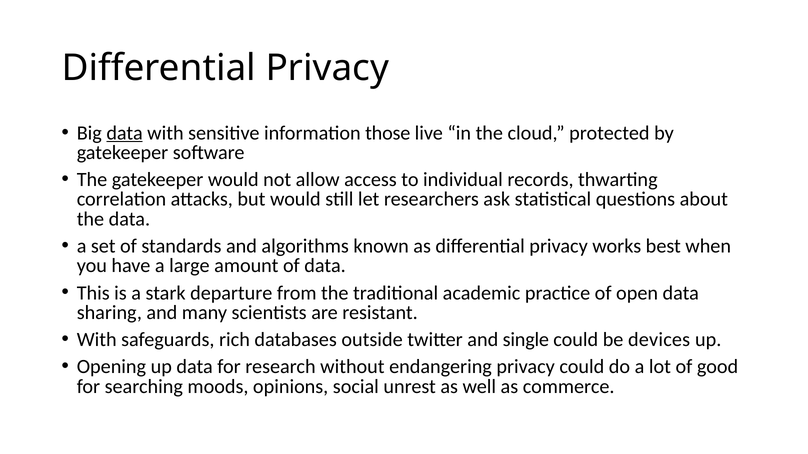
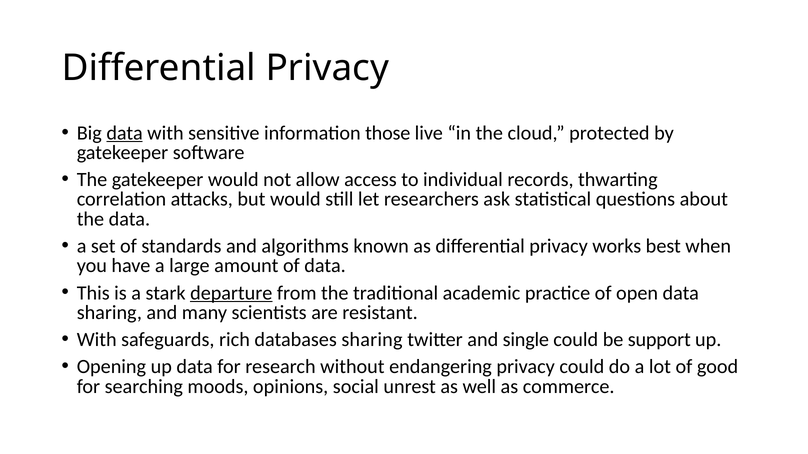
departure underline: none -> present
databases outside: outside -> sharing
devices: devices -> support
